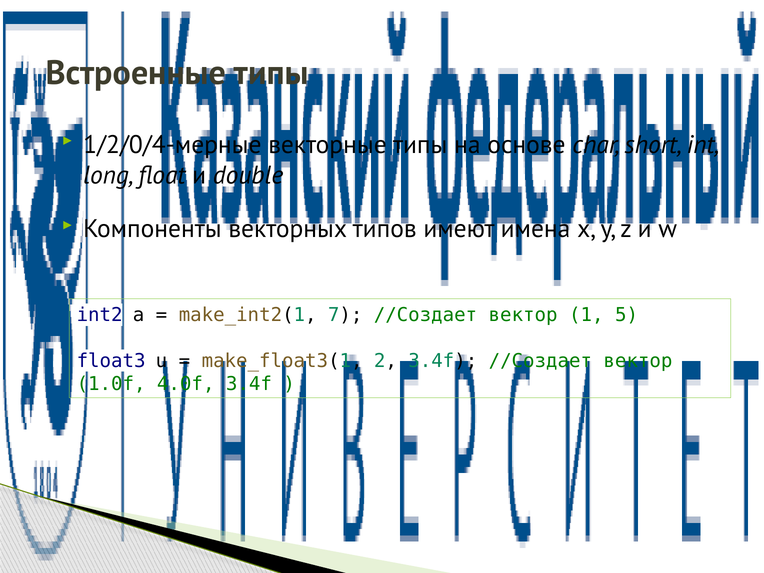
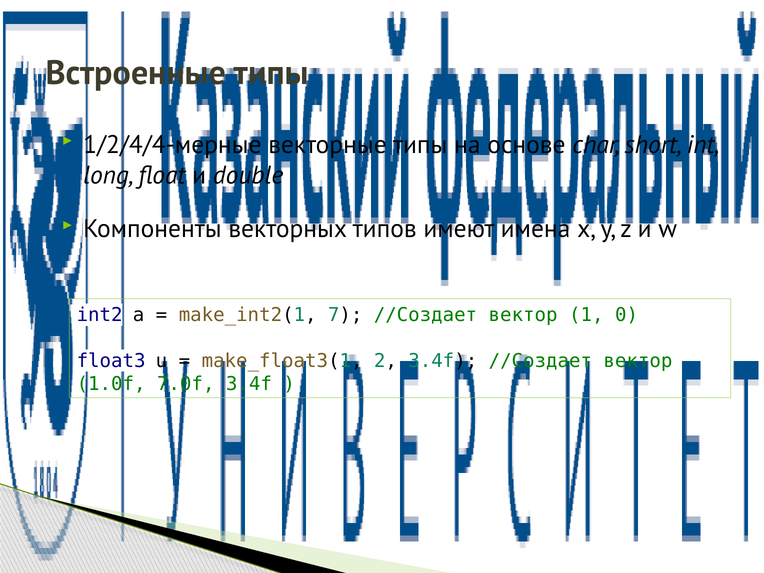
1/2/0/4-мерные: 1/2/0/4-мерные -> 1/2/4/4-мерные
5: 5 -> 0
4.0f: 4.0f -> 7.0f
